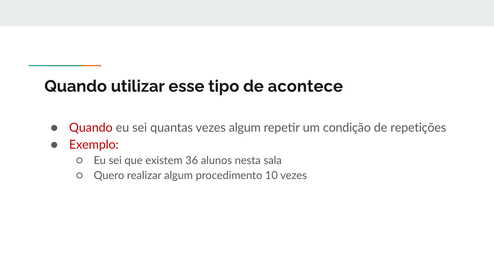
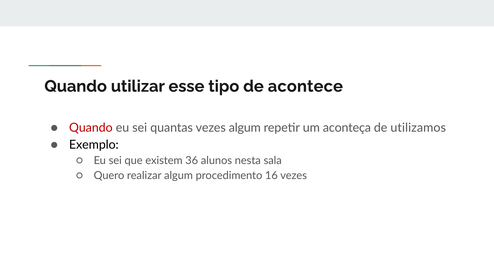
condição: condição -> aconteça
repetições: repetições -> utilizamos
Exemplo colour: red -> black
10: 10 -> 16
